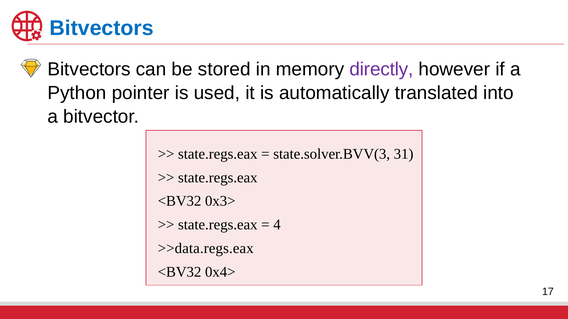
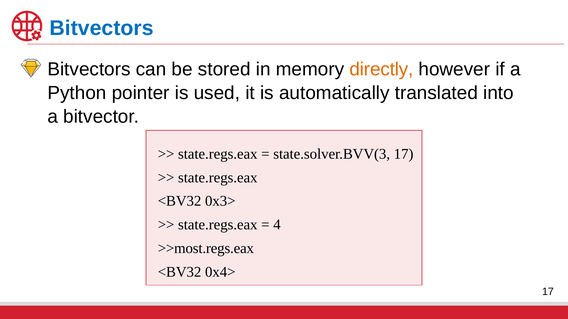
directly colour: purple -> orange
state.solver.BVV(3 31: 31 -> 17
>>data.regs.eax: >>data.regs.eax -> >>most.regs.eax
